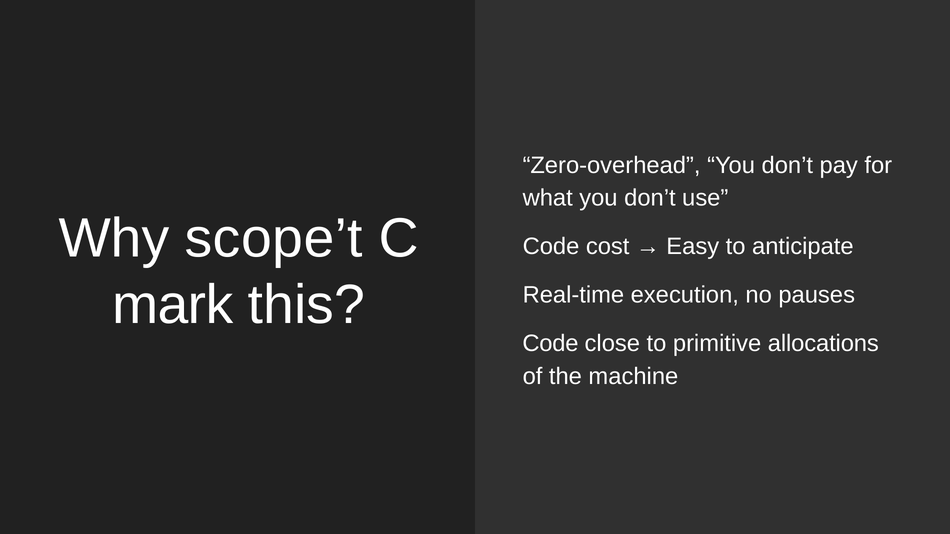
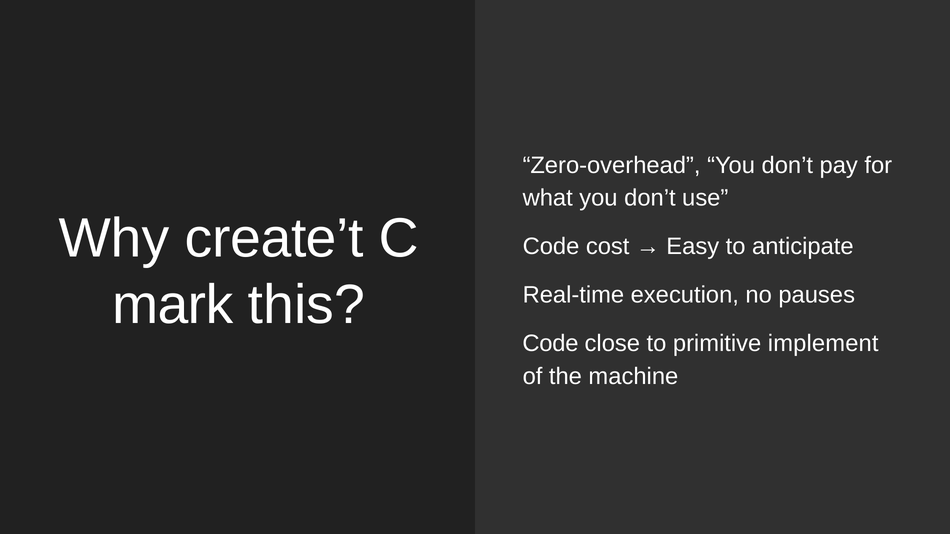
scope’t: scope’t -> create’t
allocations: allocations -> implement
